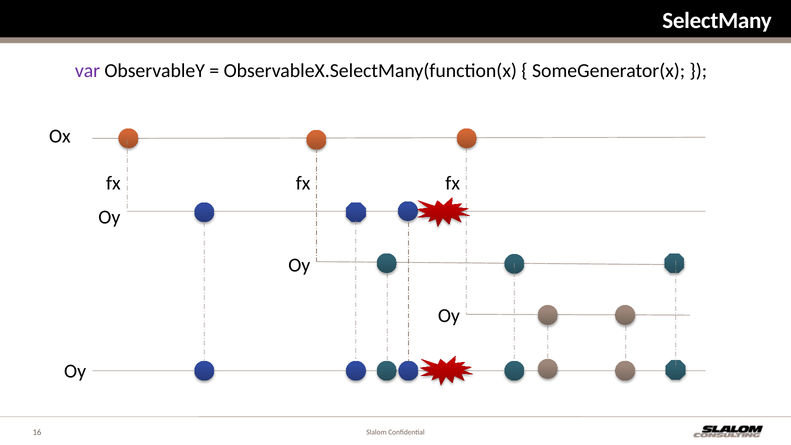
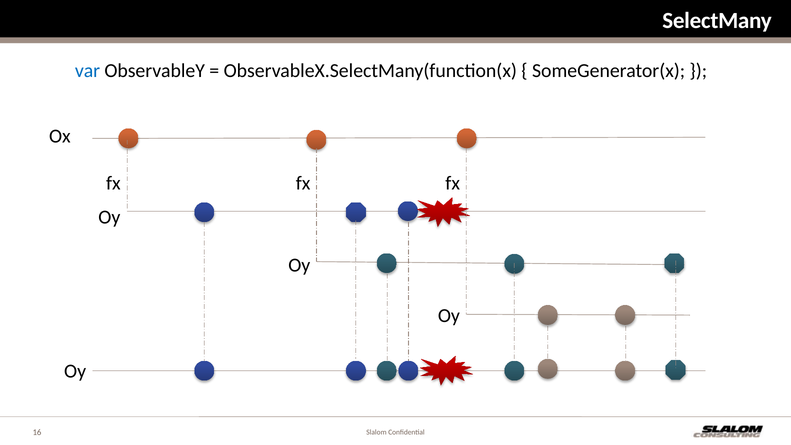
var colour: purple -> blue
